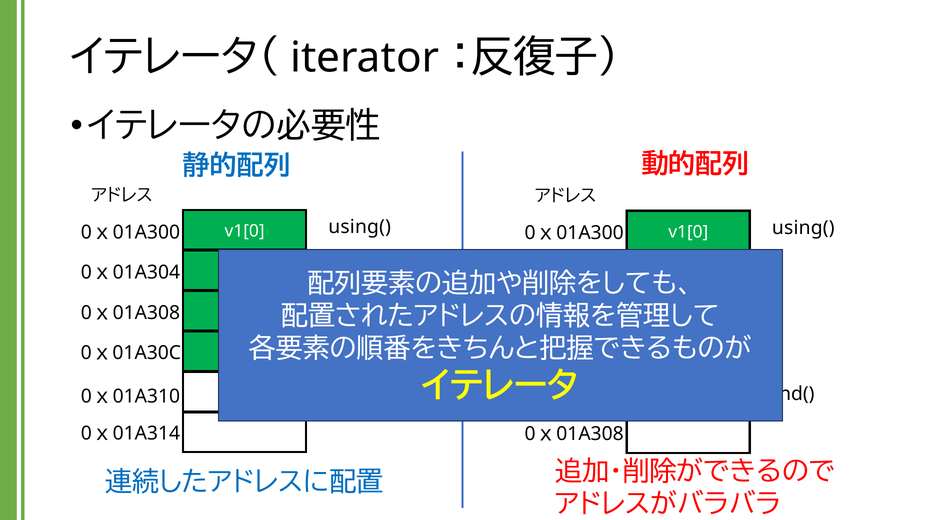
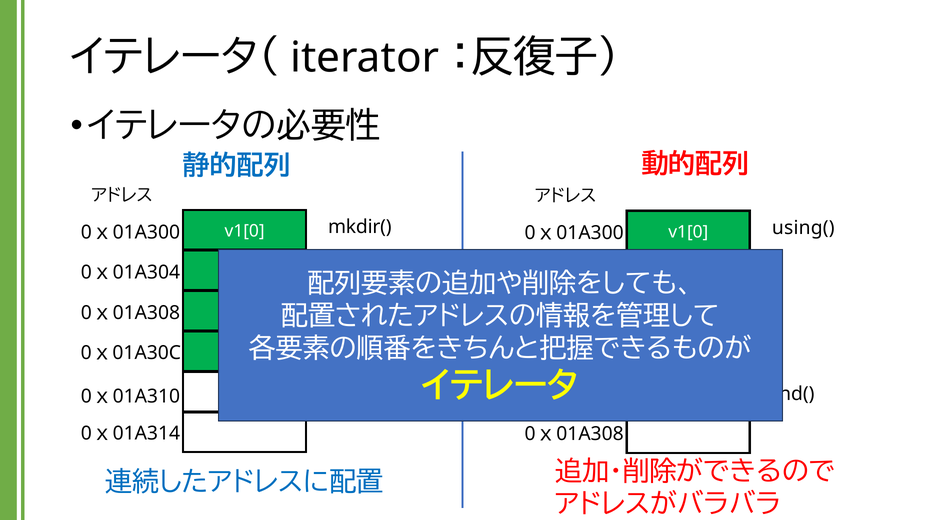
using( at (360, 227): using( -> mkdir(
